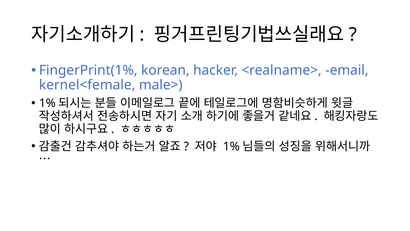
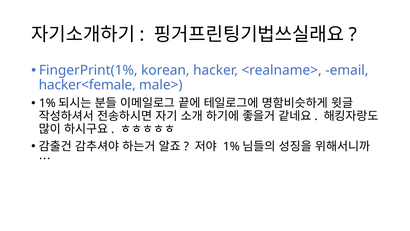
kernel<female: kernel<female -> hacker<female
